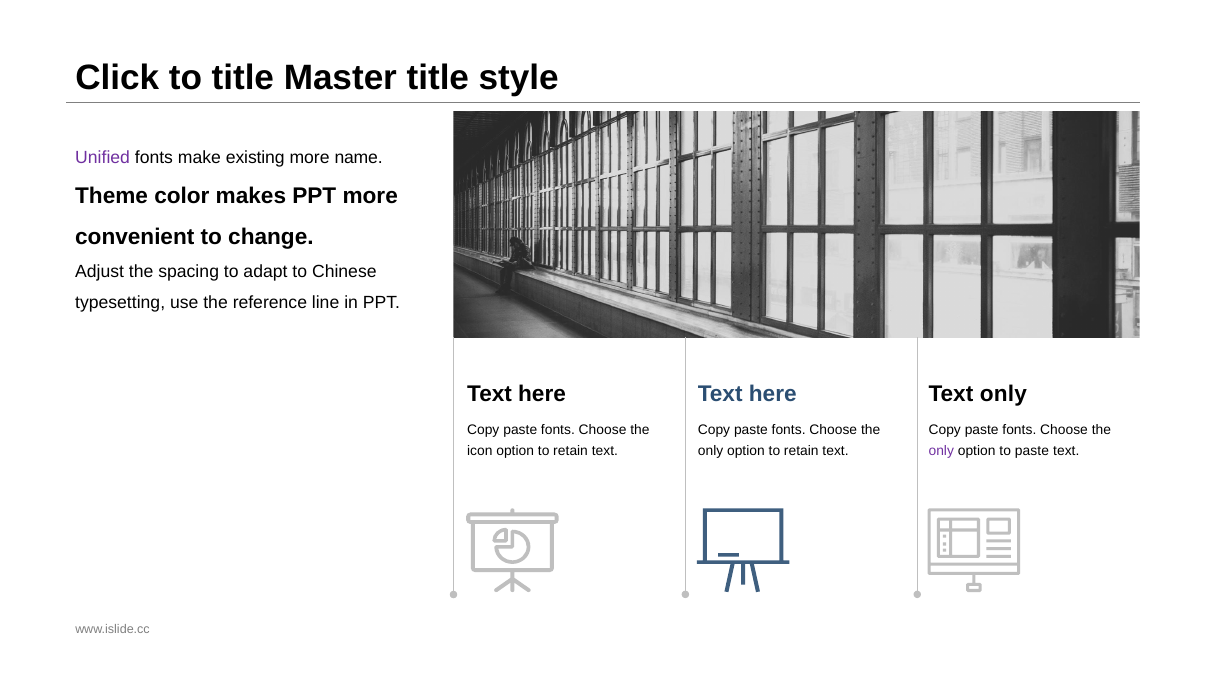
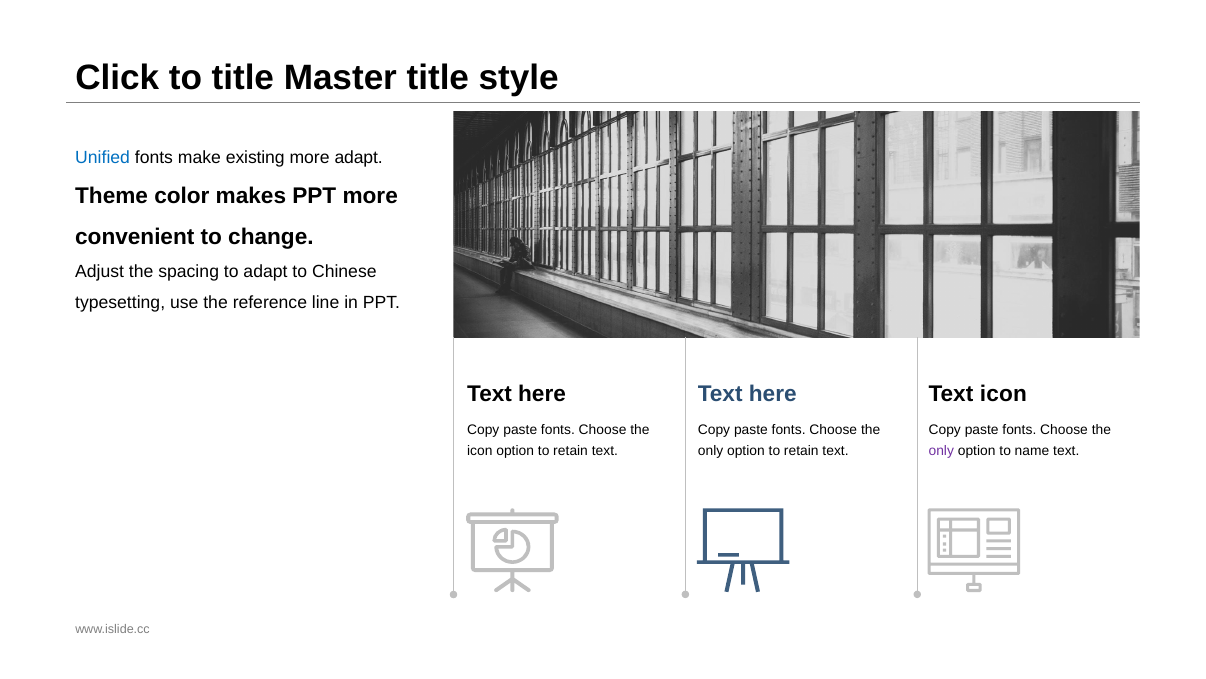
Unified colour: purple -> blue
more name: name -> adapt
Text only: only -> icon
to paste: paste -> name
